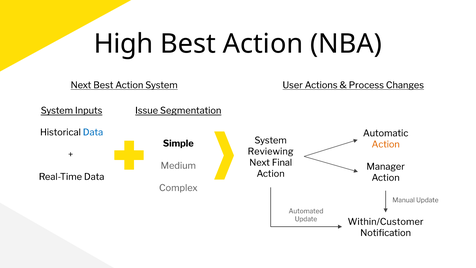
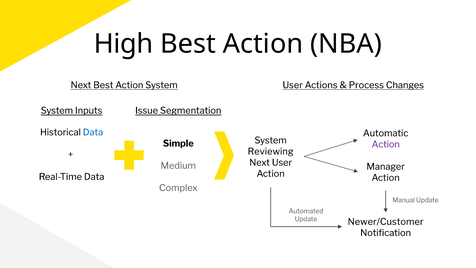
Action at (386, 144) colour: orange -> purple
Next Final: Final -> User
Within/Customer: Within/Customer -> Newer/Customer
